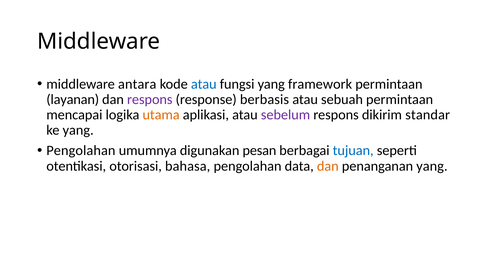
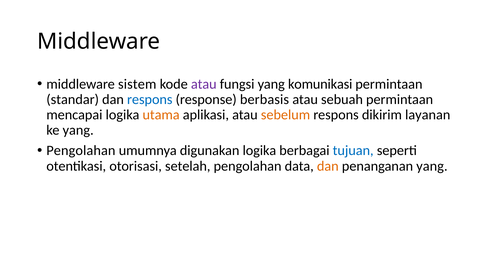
antara: antara -> sistem
atau at (204, 84) colour: blue -> purple
framework: framework -> komunikasi
layanan: layanan -> standar
respons at (150, 100) colour: purple -> blue
sebelum colour: purple -> orange
standar: standar -> layanan
digunakan pesan: pesan -> logika
bahasa: bahasa -> setelah
